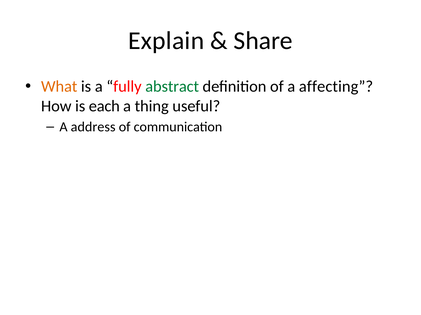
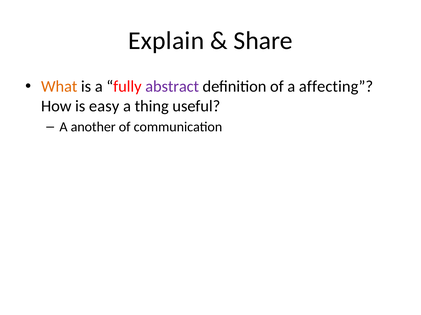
abstract colour: green -> purple
each: each -> easy
address: address -> another
